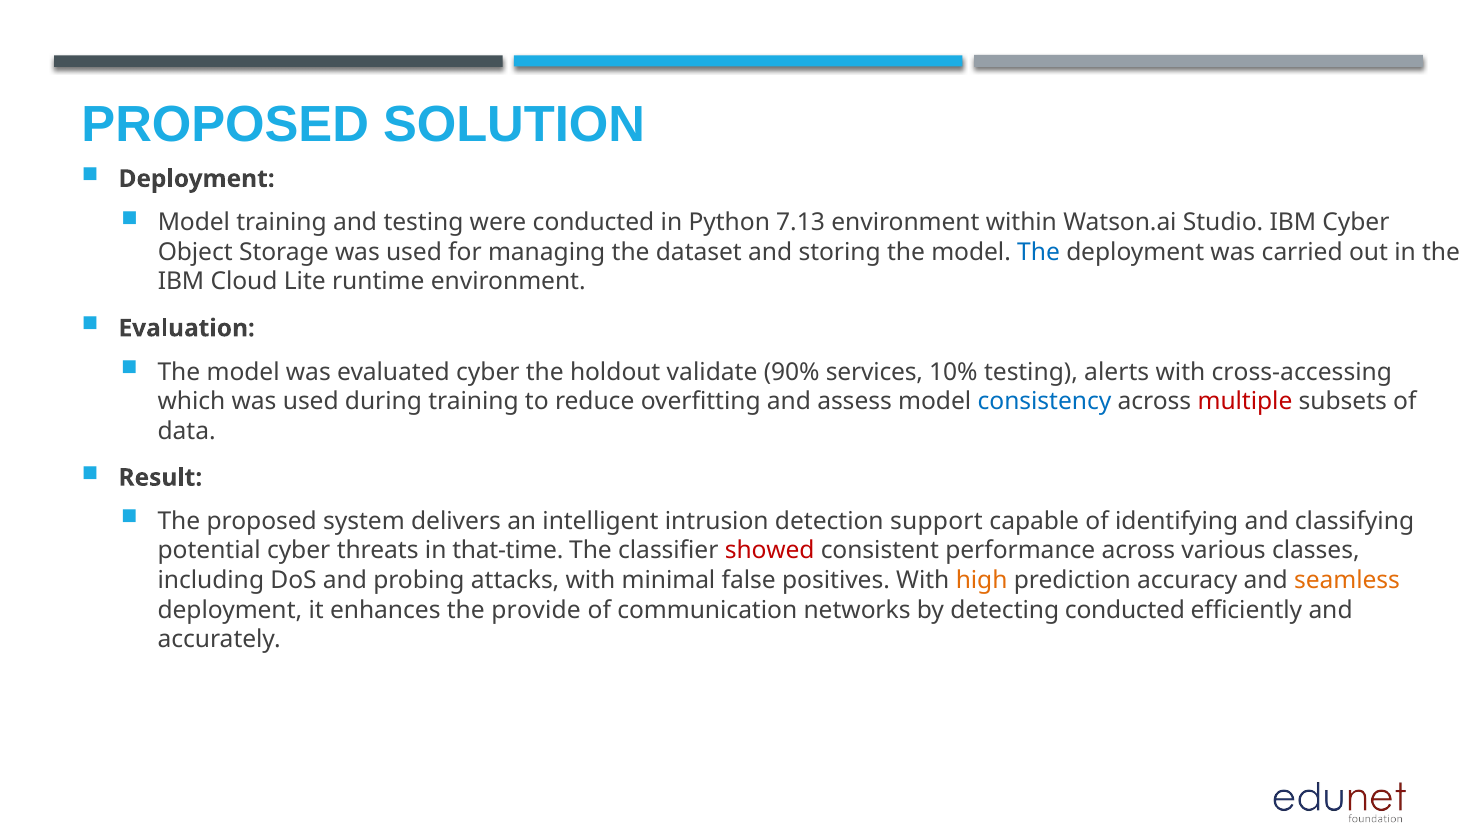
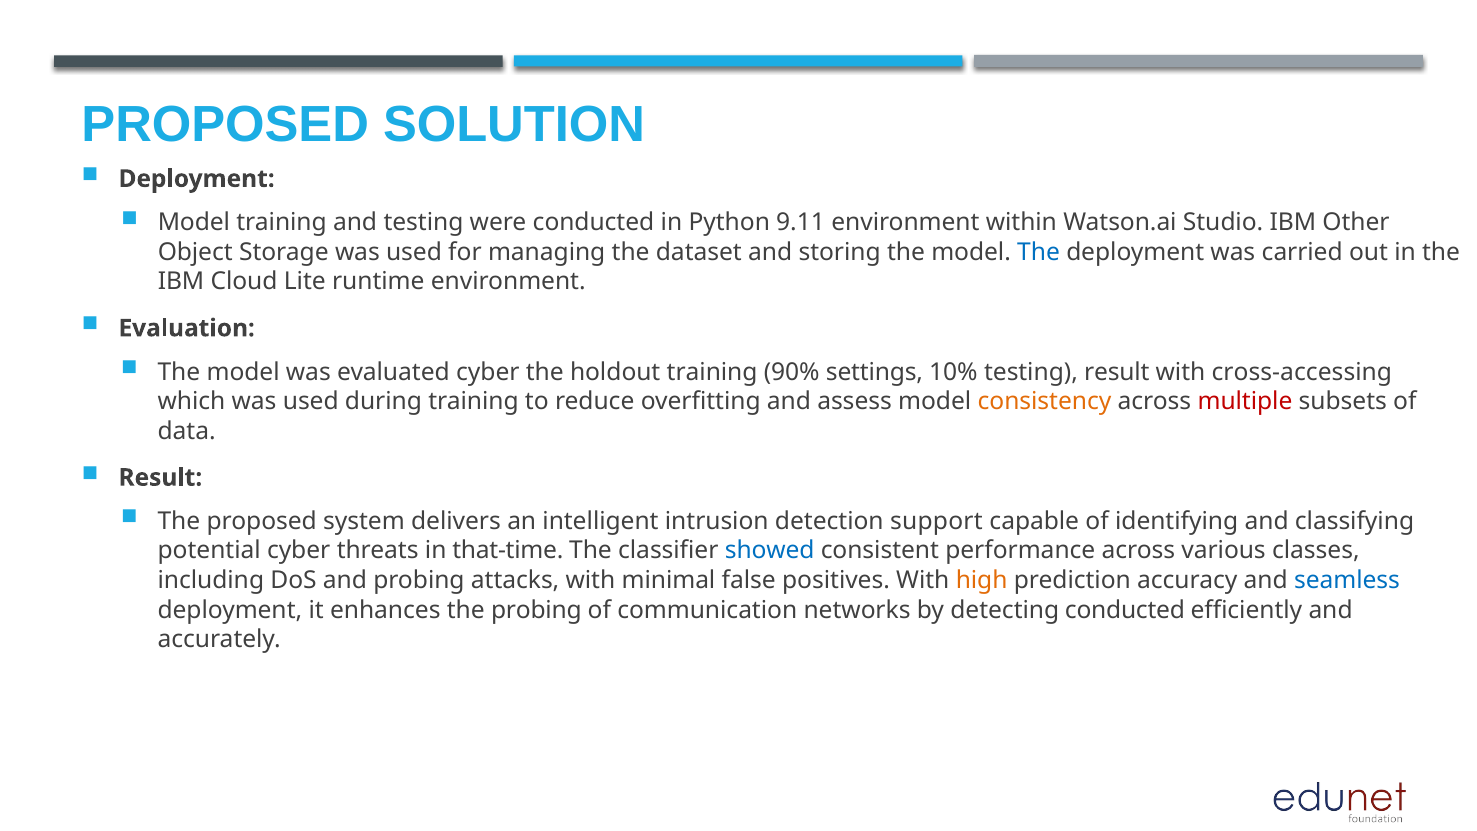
7.13: 7.13 -> 9.11
IBM Cyber: Cyber -> Other
holdout validate: validate -> training
services: services -> settings
testing alerts: alerts -> result
consistency colour: blue -> orange
showed colour: red -> blue
seamless colour: orange -> blue
the provide: provide -> probing
